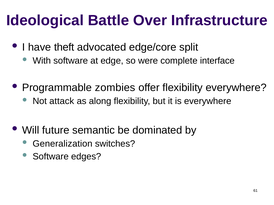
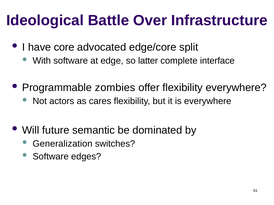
theft: theft -> core
were: were -> latter
attack: attack -> actors
along: along -> cares
